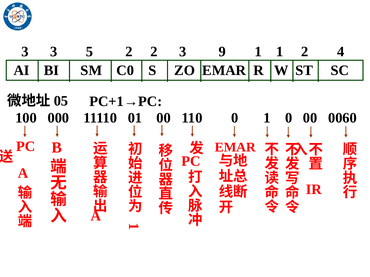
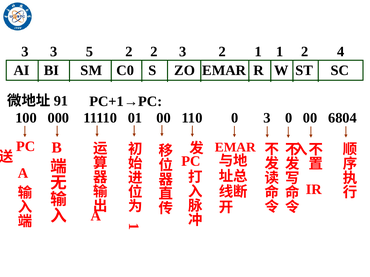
3 9: 9 -> 2
05: 05 -> 91
0 1: 1 -> 3
0060: 0060 -> 6804
